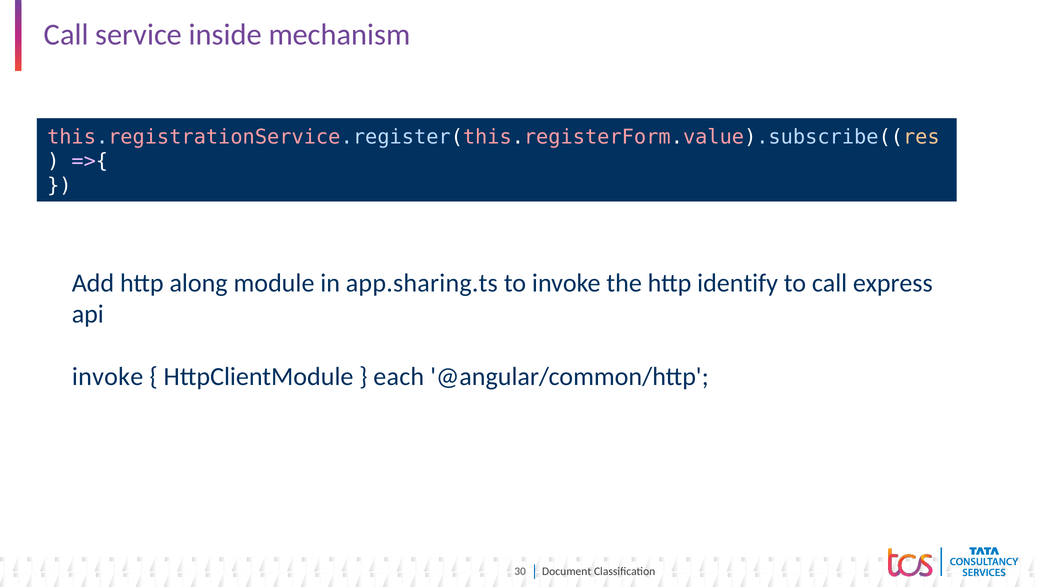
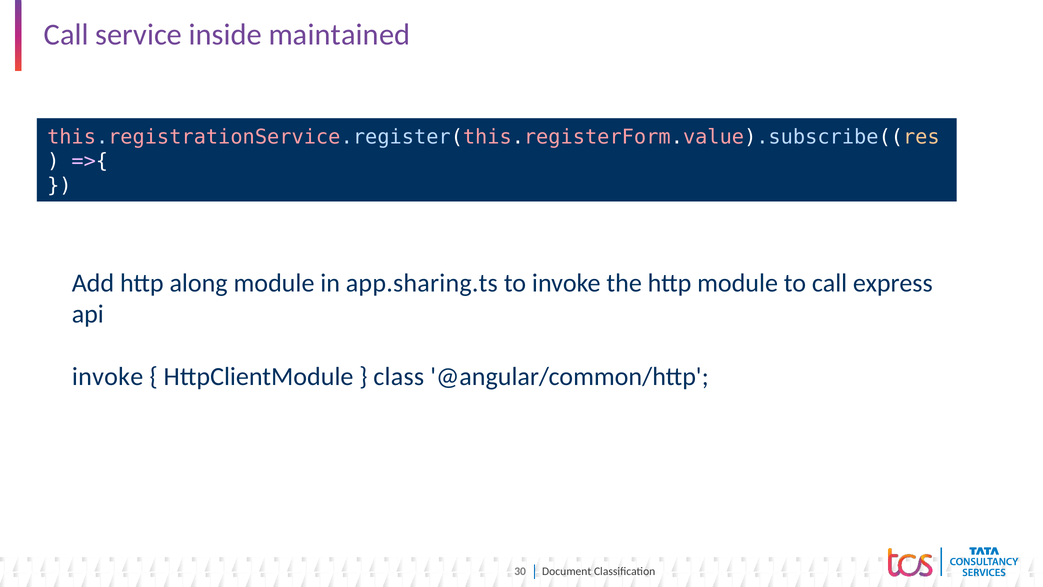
mechanism: mechanism -> maintained
http identify: identify -> module
each: each -> class
